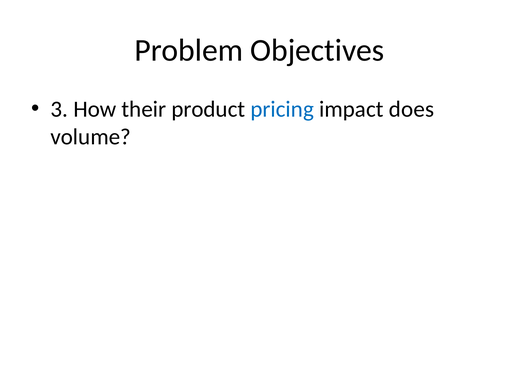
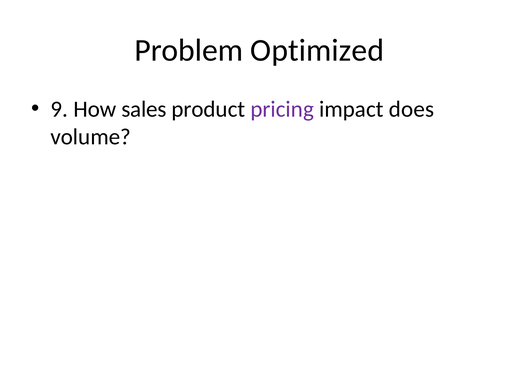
Objectives: Objectives -> Optimized
3: 3 -> 9
their: their -> sales
pricing colour: blue -> purple
